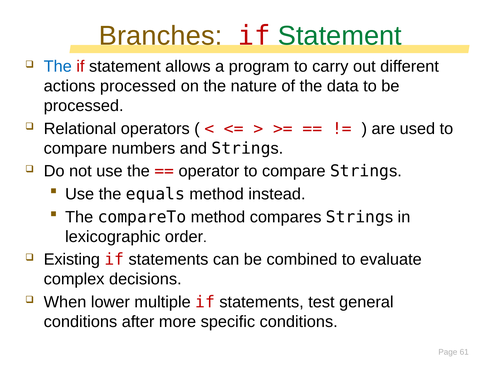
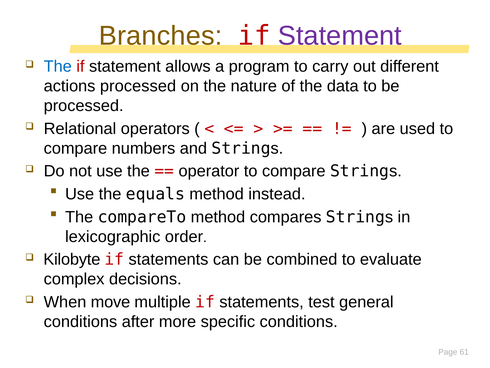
Statement at (340, 36) colour: green -> purple
Existing: Existing -> Kilobyte
lower: lower -> move
